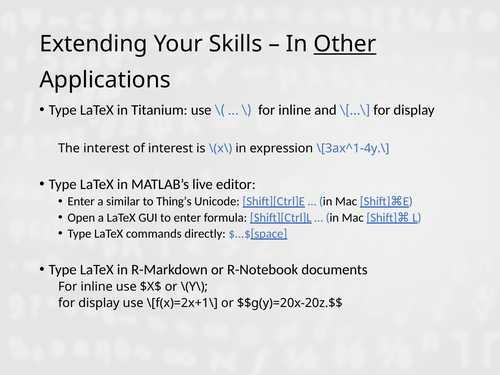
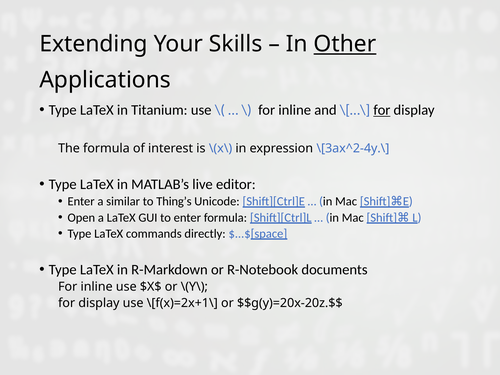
for at (382, 110) underline: none -> present
The interest: interest -> formula
\[3ax^1-4y.\: \[3ax^1-4y.\ -> \[3ax^2-4y.\
